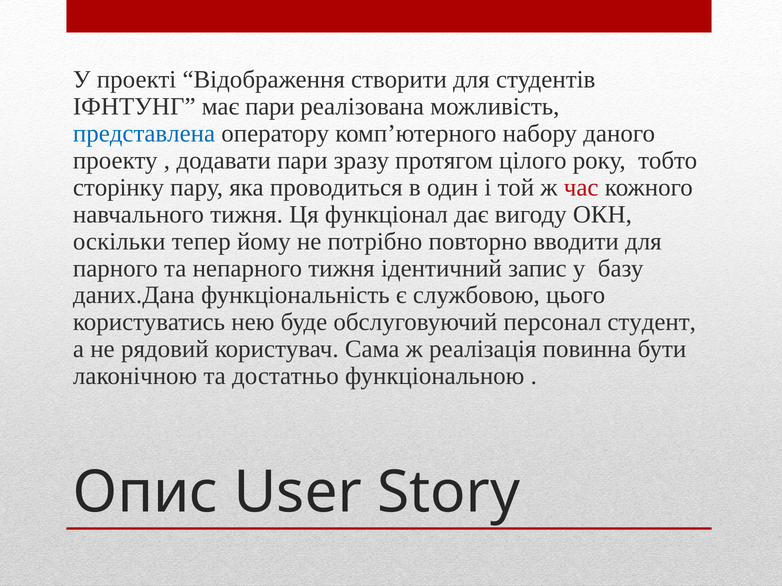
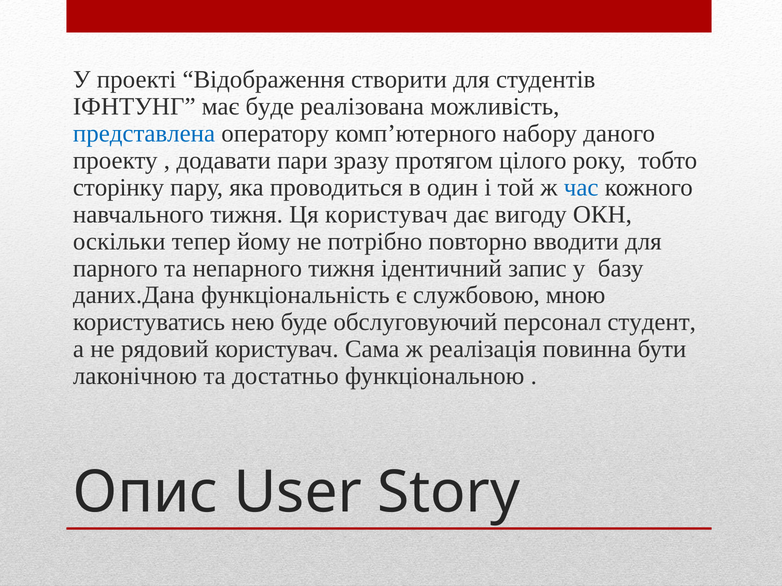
має пари: пари -> буде
час colour: red -> blue
Ця функціонал: функціонал -> користувач
цього: цього -> мною
